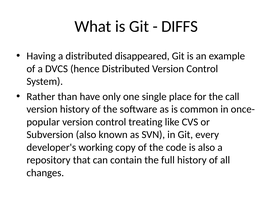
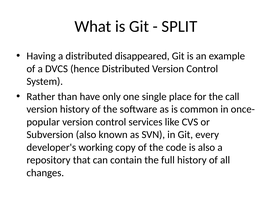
DIFFS: DIFFS -> SPLIT
treating: treating -> services
